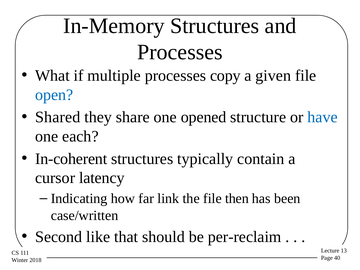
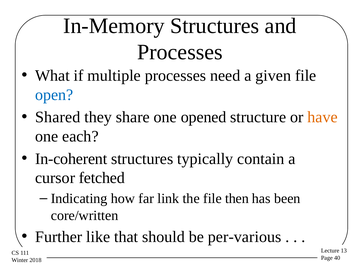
copy: copy -> need
have colour: blue -> orange
latency: latency -> fetched
case/written: case/written -> core/written
Second: Second -> Further
per-reclaim: per-reclaim -> per-various
